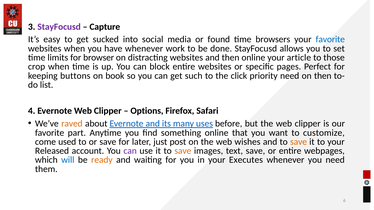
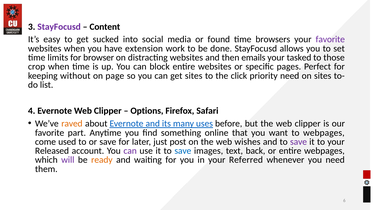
Capture: Capture -> Content
favorite at (330, 39) colour: blue -> purple
have whenever: whenever -> extension
then online: online -> emails
article: article -> tasked
buttons: buttons -> without
book: book -> page
get such: such -> sites
on then: then -> sites
to customize: customize -> webpages
save at (299, 142) colour: orange -> purple
save at (183, 151) colour: orange -> blue
text save: save -> back
will colour: blue -> purple
Executes: Executes -> Referred
